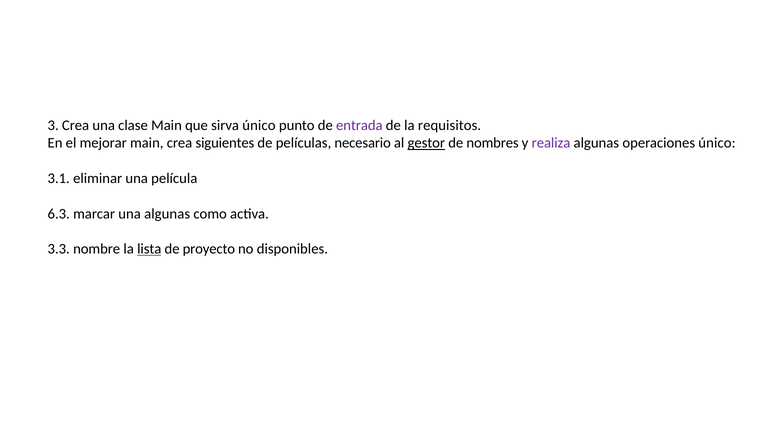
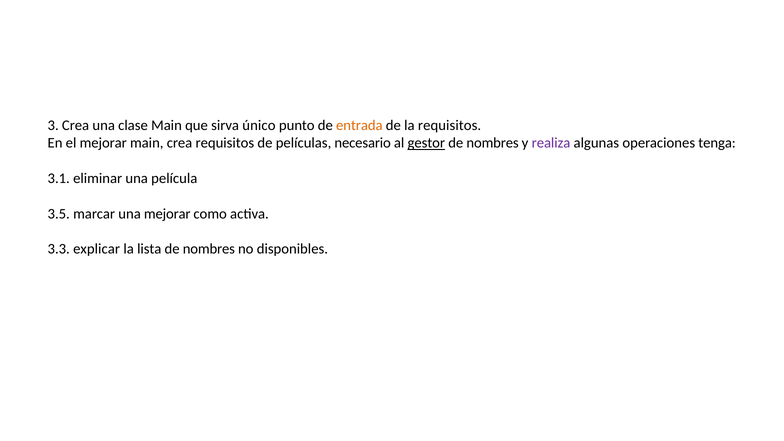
entrada colour: purple -> orange
crea siguientes: siguientes -> requisitos
operaciones único: único -> tenga
6.3: 6.3 -> 3.5
una algunas: algunas -> mejorar
nombre: nombre -> explicar
lista underline: present -> none
proyecto at (209, 249): proyecto -> nombres
